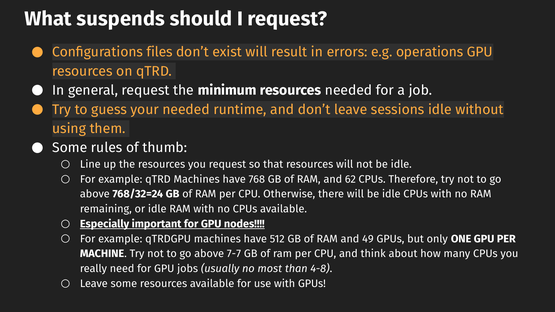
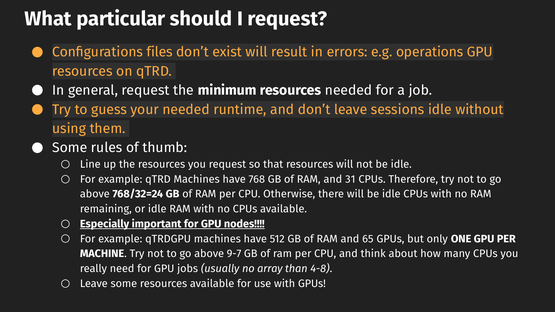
suspends: suspends -> particular
62: 62 -> 31
49: 49 -> 65
7-7: 7-7 -> 9-7
most: most -> array
